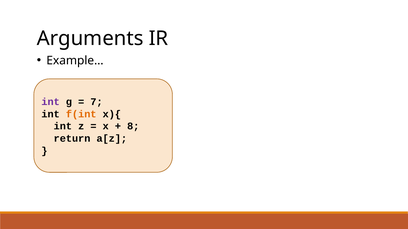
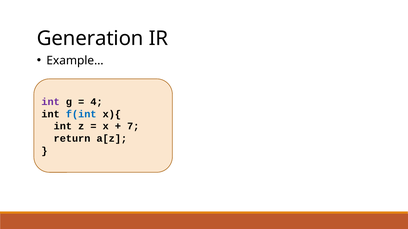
Arguments: Arguments -> Generation
7: 7 -> 4
f(int colour: orange -> blue
8: 8 -> 7
